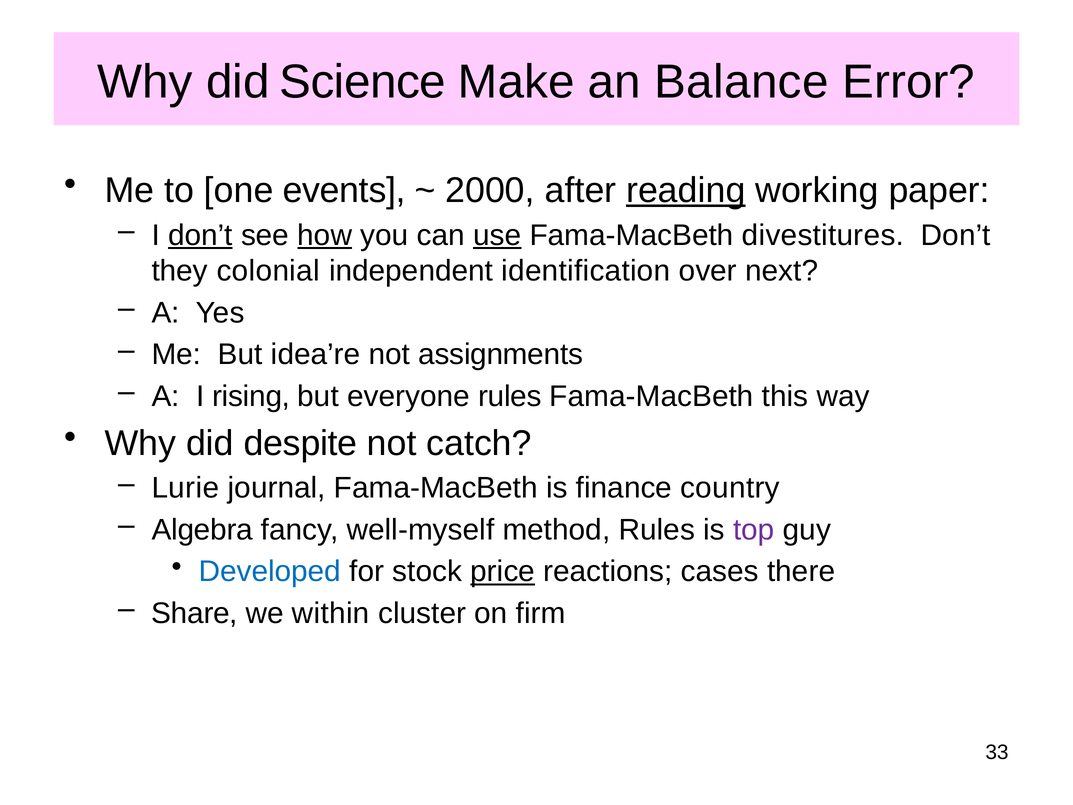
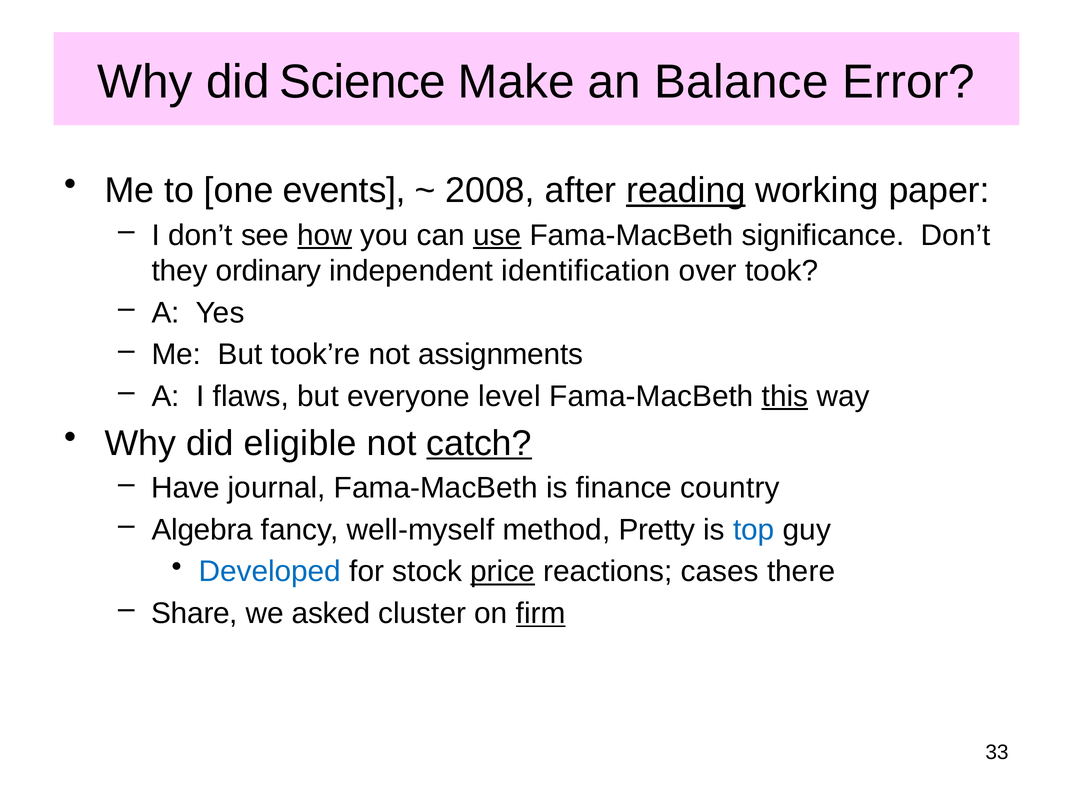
2000: 2000 -> 2008
don’t at (200, 235) underline: present -> none
divestitures: divestitures -> significance
colonial: colonial -> ordinary
next: next -> took
idea’re: idea’re -> took’re
rising: rising -> flaws
everyone rules: rules -> level
this underline: none -> present
despite: despite -> eligible
catch underline: none -> present
Lurie: Lurie -> Have
method Rules: Rules -> Pretty
top colour: purple -> blue
within: within -> asked
firm underline: none -> present
